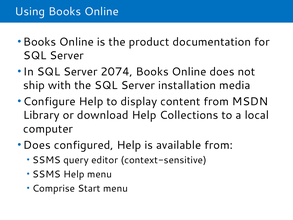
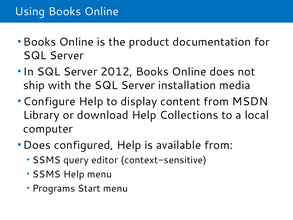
2074: 2074 -> 2012
Comprise: Comprise -> Programs
